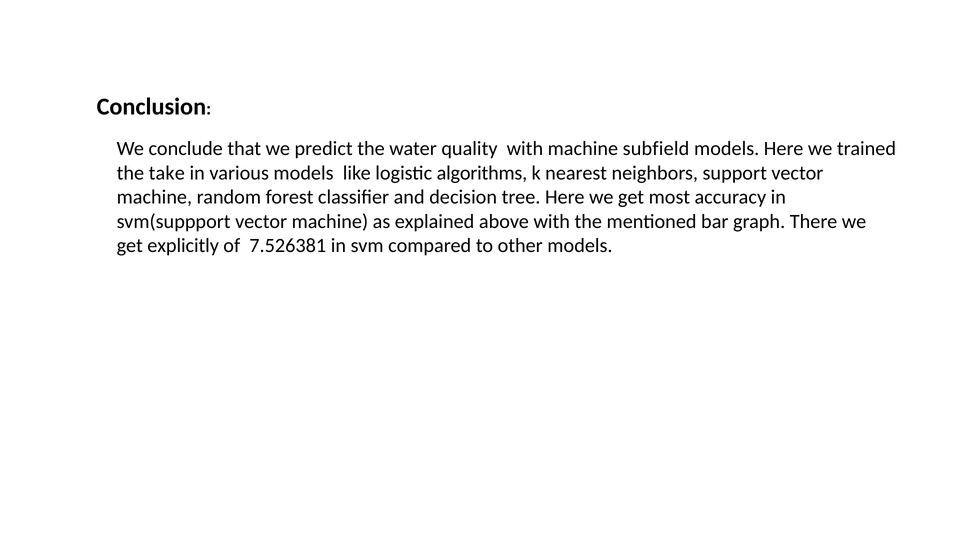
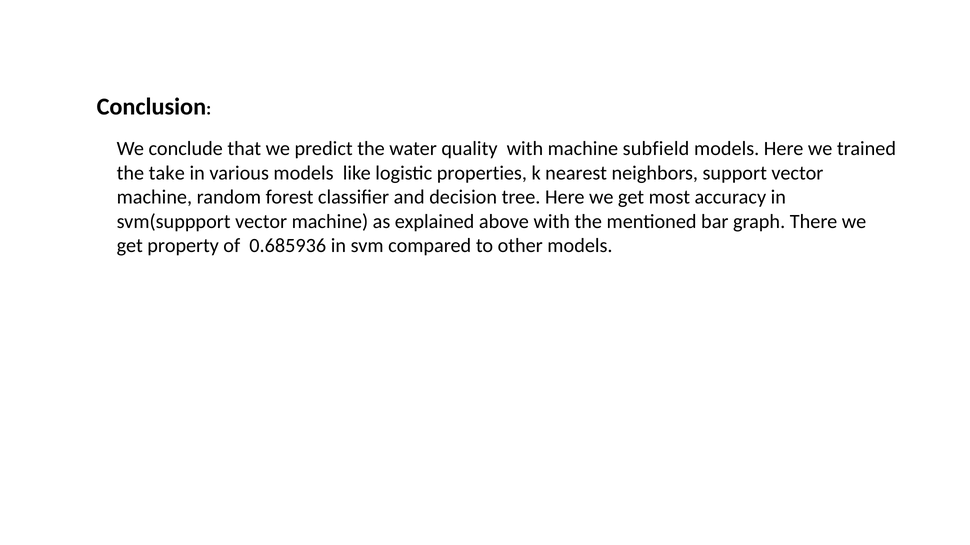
algorithms: algorithms -> properties
explicitly: explicitly -> property
7.526381: 7.526381 -> 0.685936
